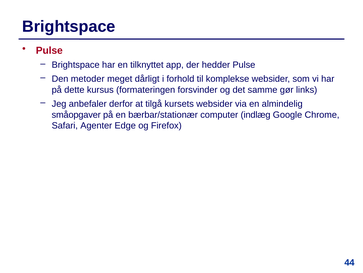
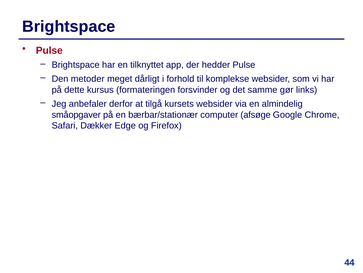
indlæg: indlæg -> afsøge
Agenter: Agenter -> Dækker
